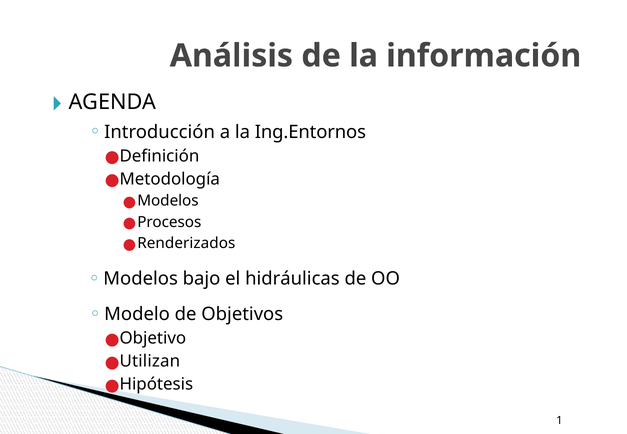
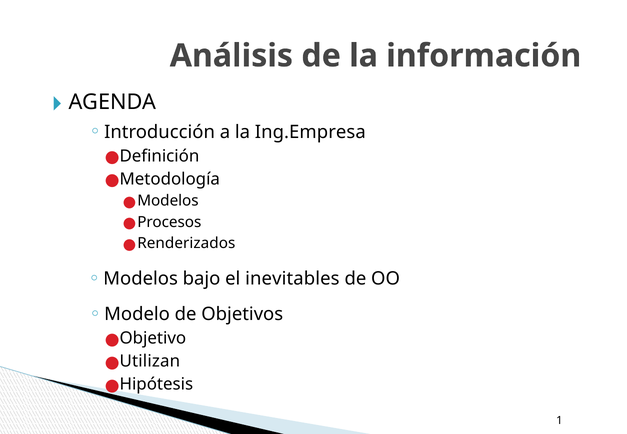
Ing.Entornos: Ing.Entornos -> Ing.Empresa
hidráulicas: hidráulicas -> inevitables
